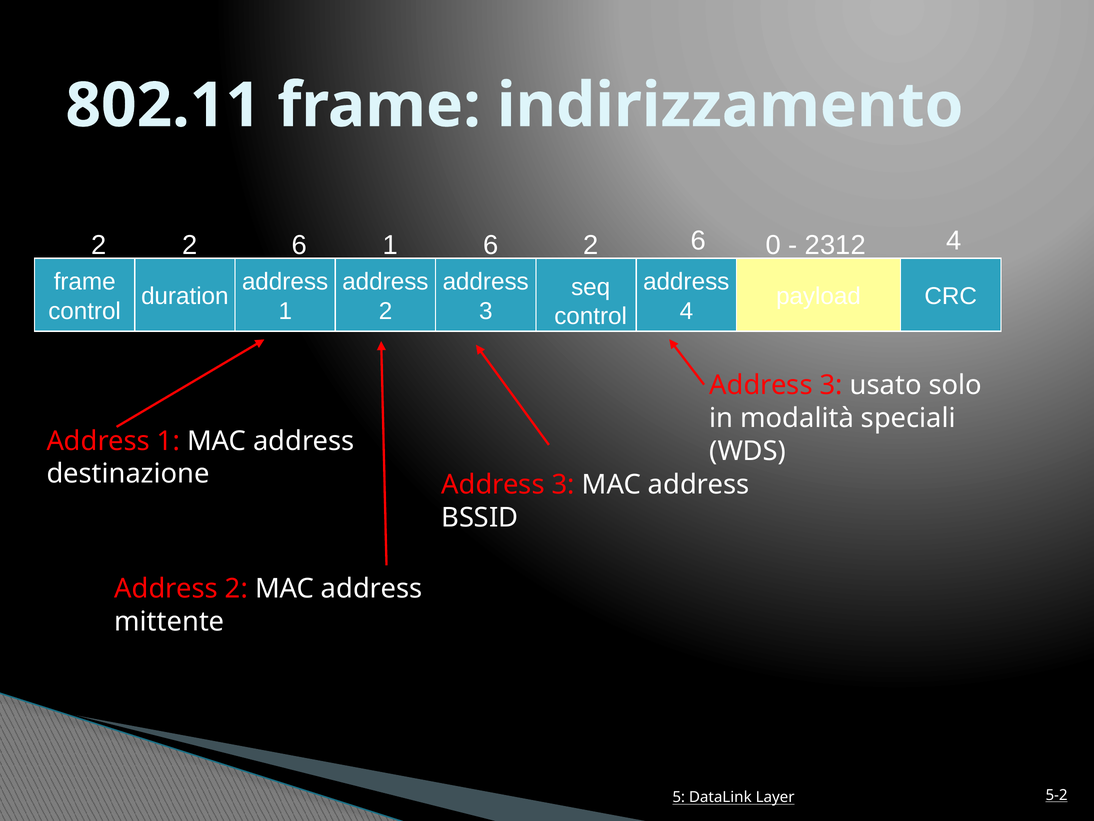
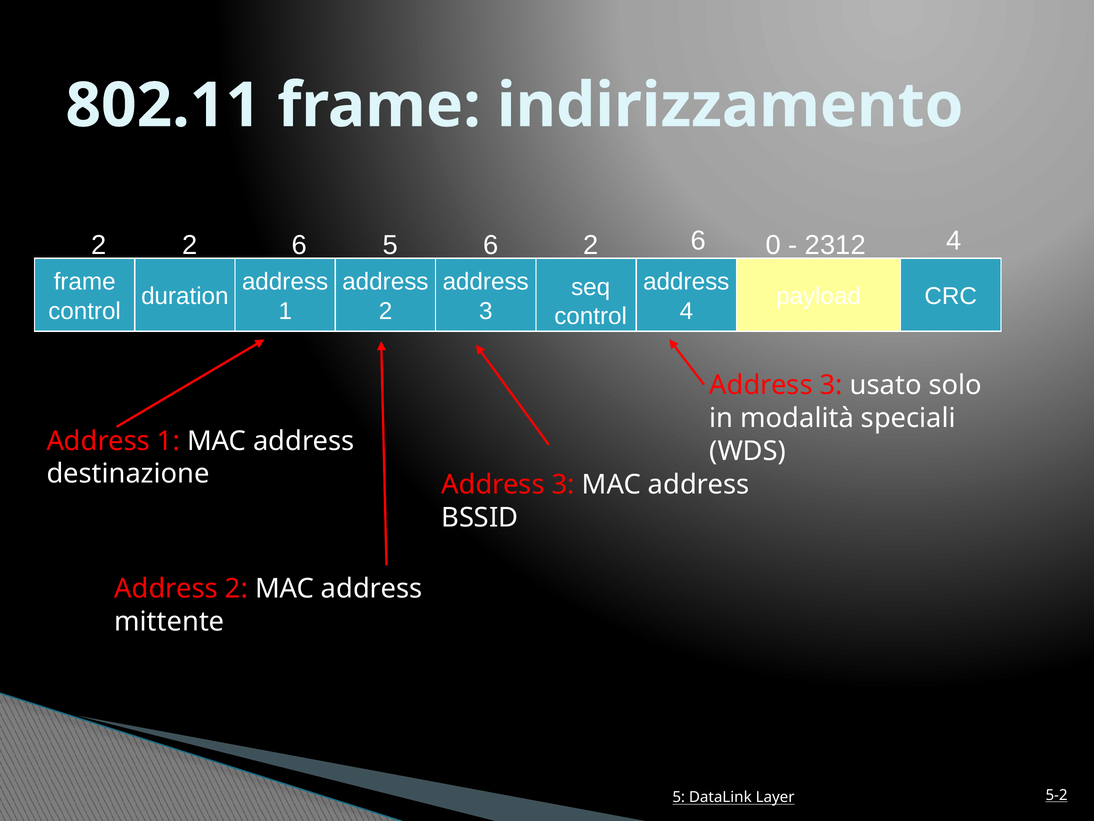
6 1: 1 -> 5
